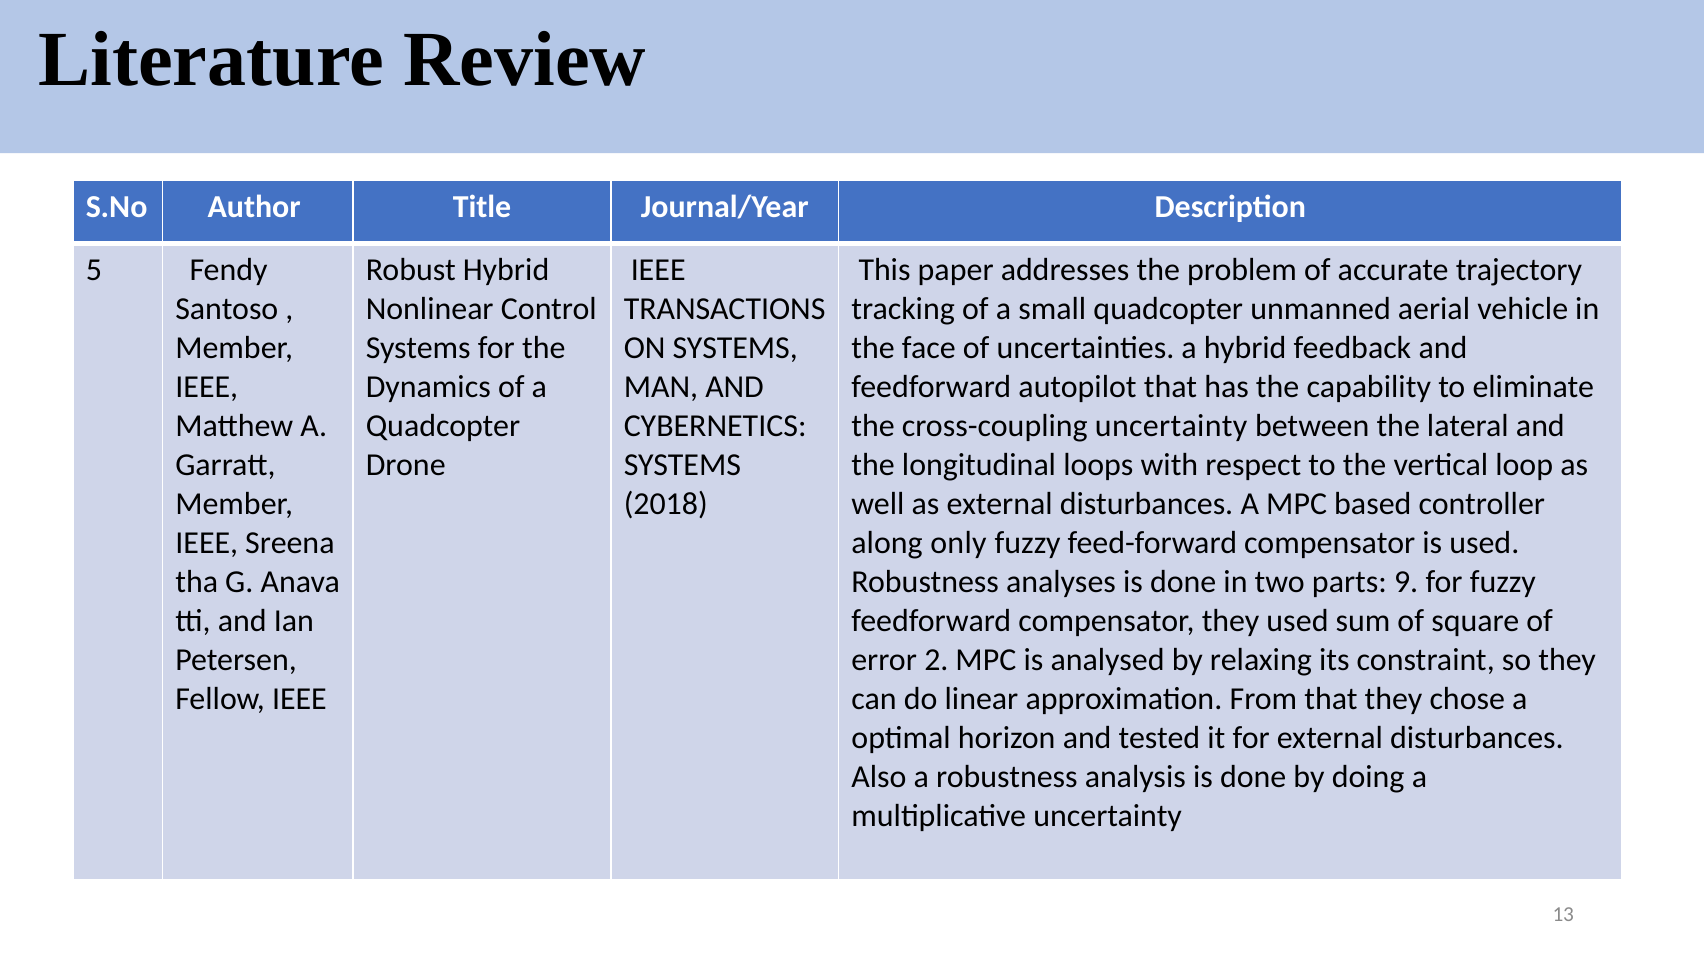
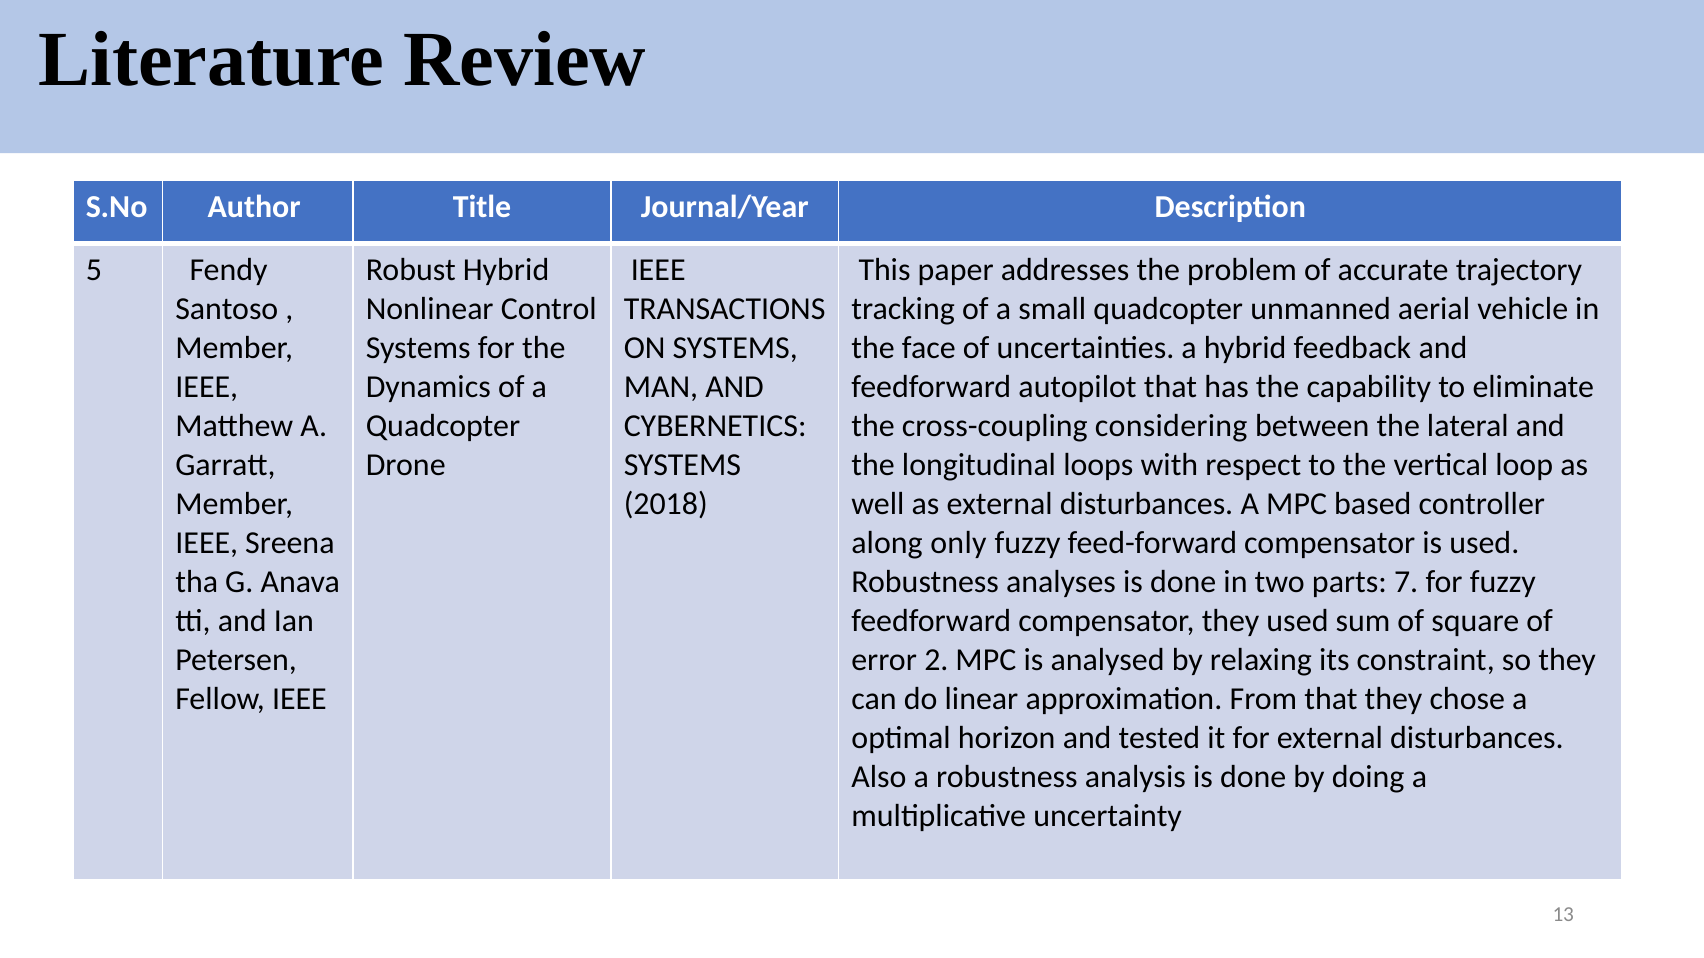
cross-coupling uncertainty: uncertainty -> considering
9: 9 -> 7
